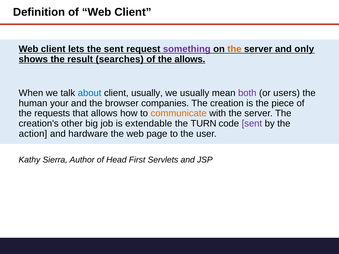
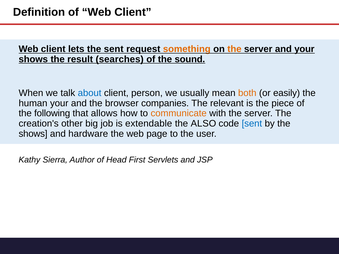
something colour: purple -> orange
and only: only -> your
the allows: allows -> sound
client usually: usually -> person
both colour: purple -> orange
users: users -> easily
creation: creation -> relevant
requests: requests -> following
TURN: TURN -> ALSO
sent at (252, 124) colour: purple -> blue
action at (33, 134): action -> shows
